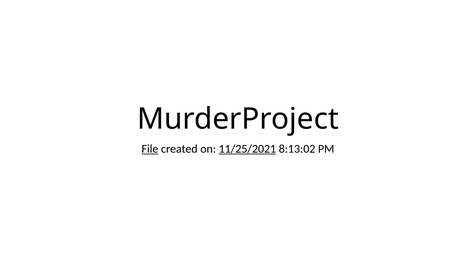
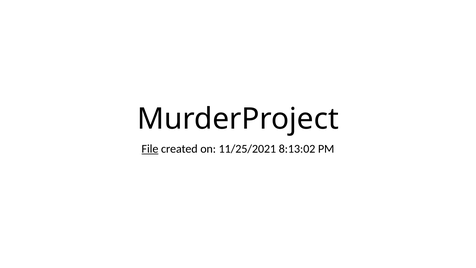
11/25/2021 underline: present -> none
